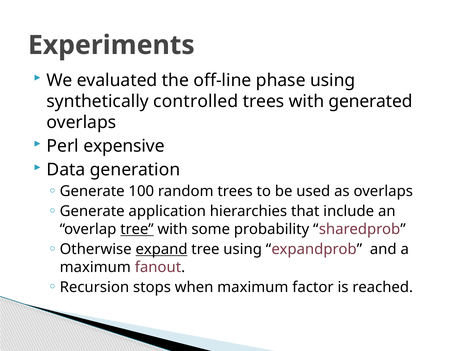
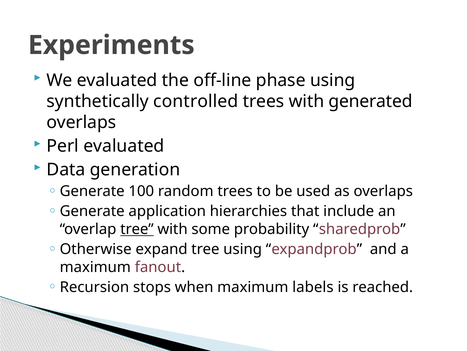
Perl expensive: expensive -> evaluated
expand underline: present -> none
factor: factor -> labels
